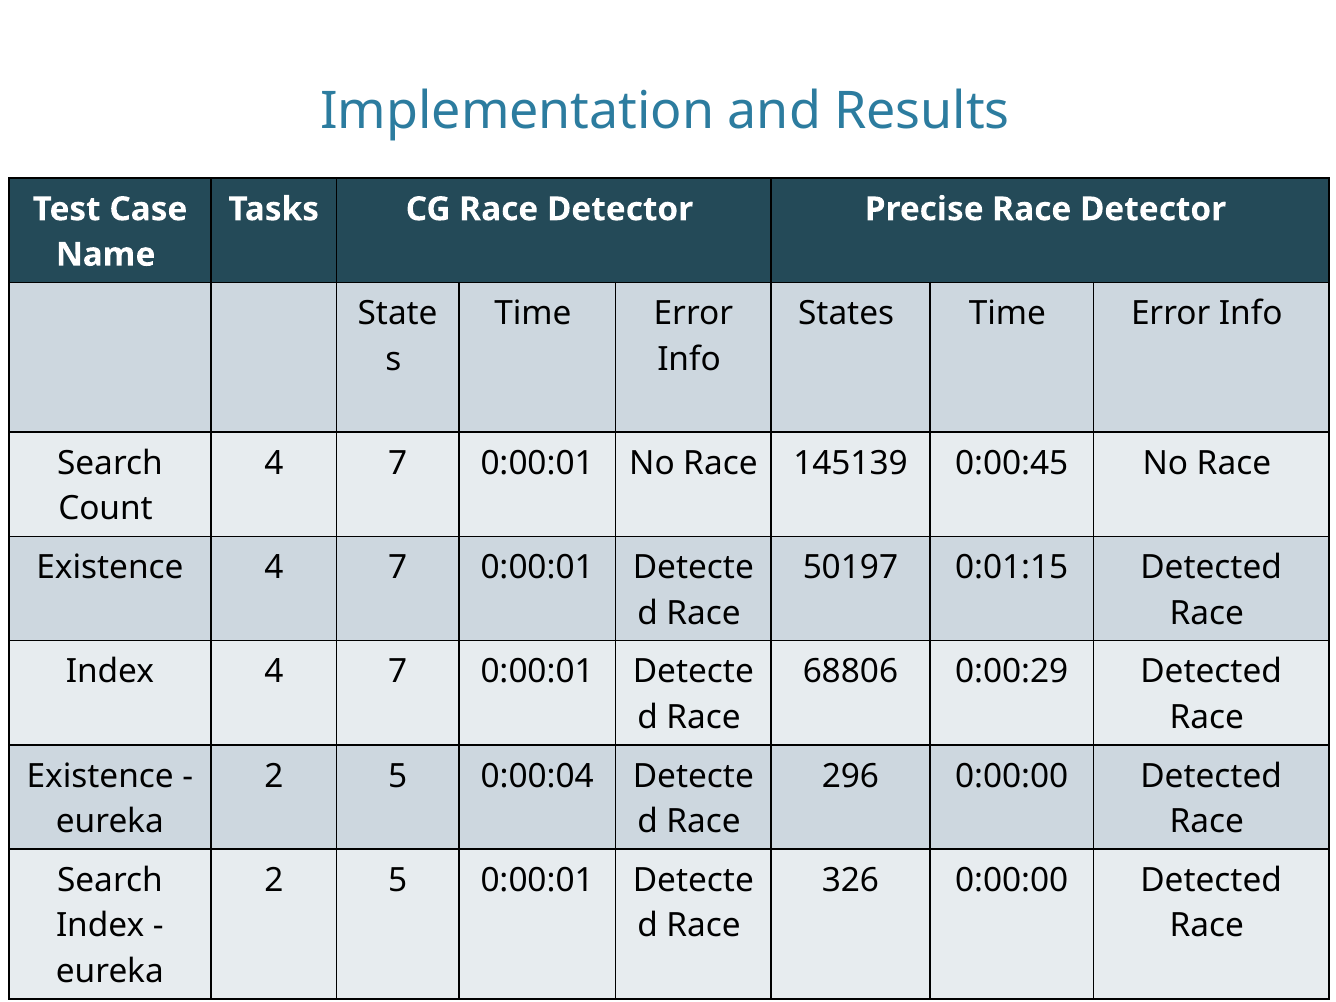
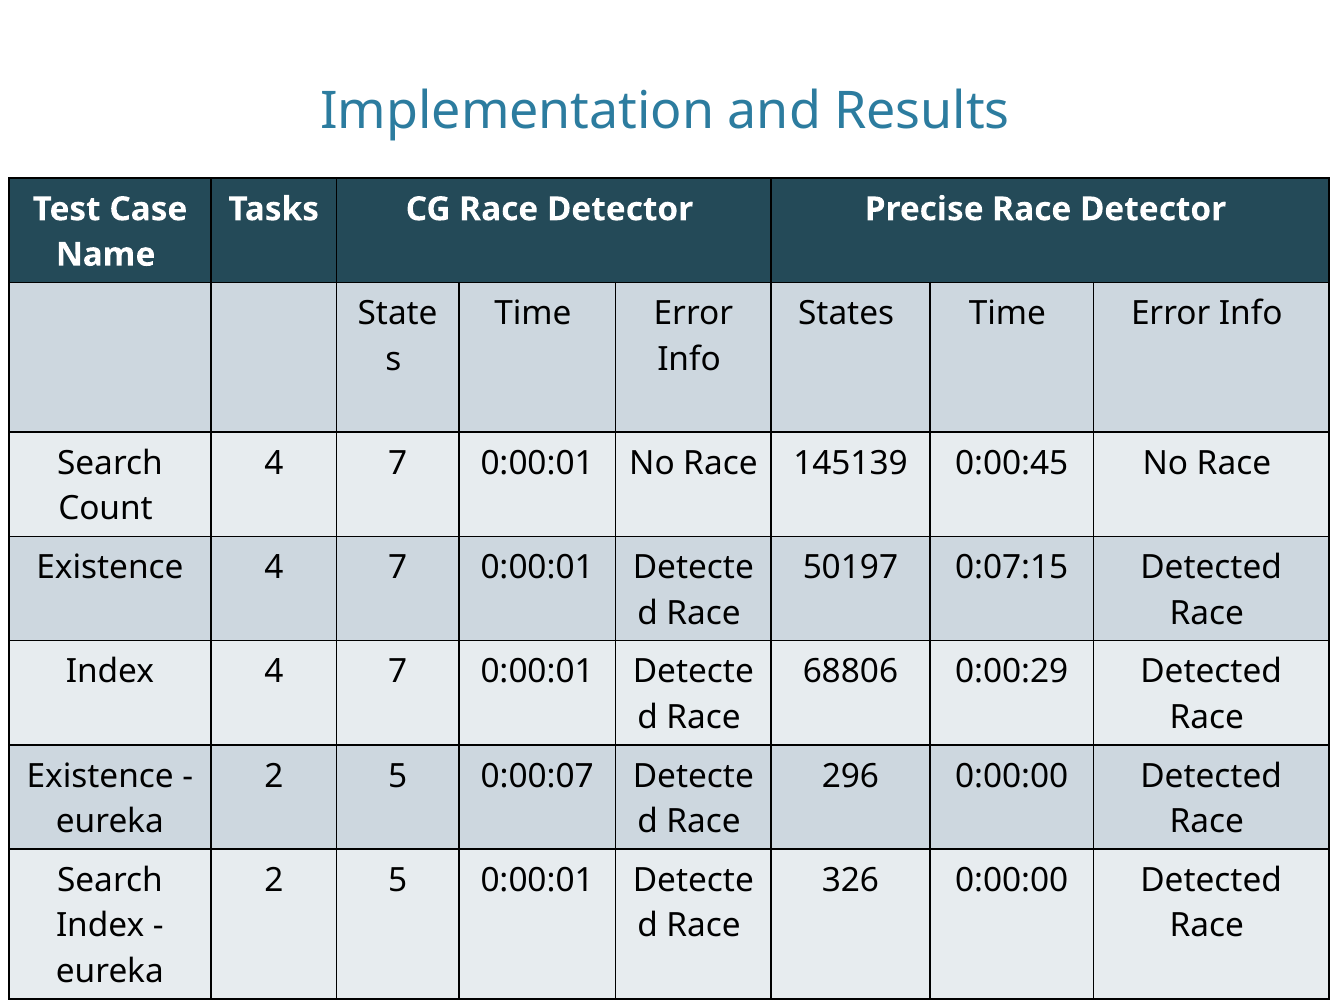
0:01:15: 0:01:15 -> 0:07:15
0:00:04: 0:00:04 -> 0:00:07
